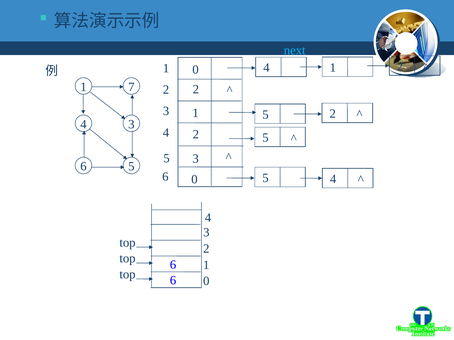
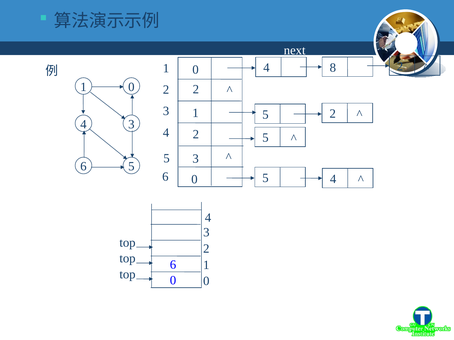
next colour: light blue -> white
4 1: 1 -> 8
7 at (131, 87): 7 -> 0
top 6: 6 -> 0
